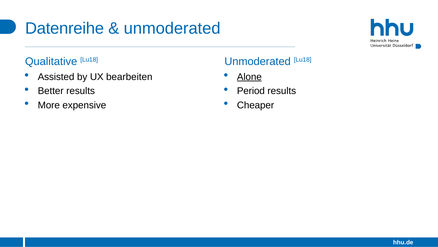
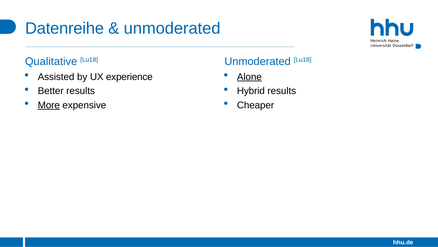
bearbeiten: bearbeiten -> experience
Period: Period -> Hybrid
More underline: none -> present
